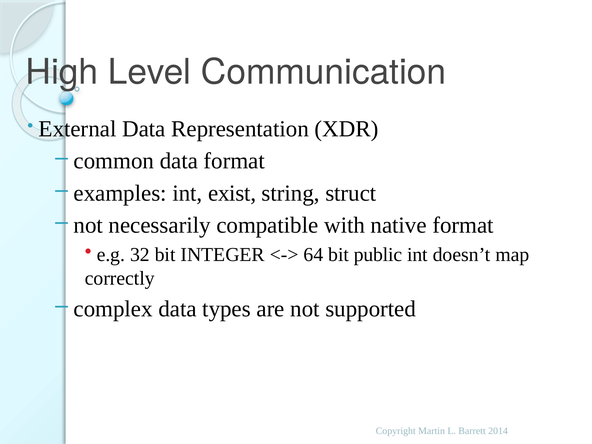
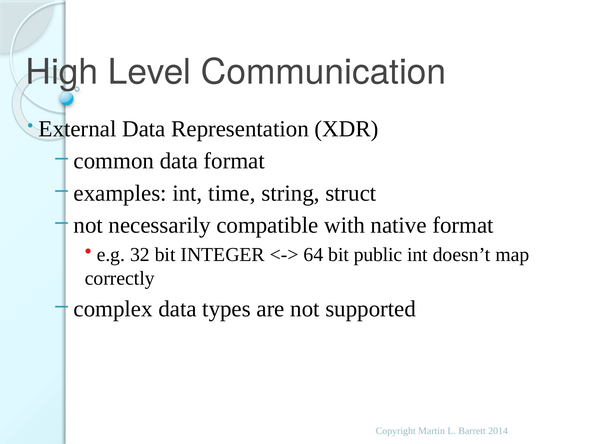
exist: exist -> time
